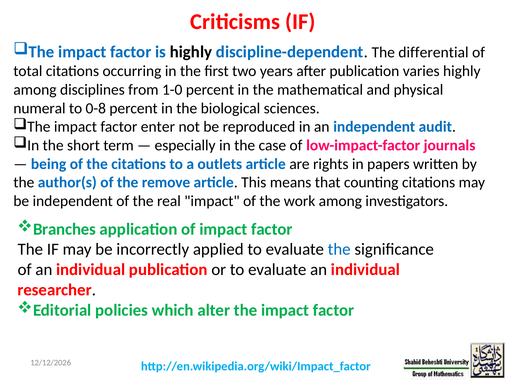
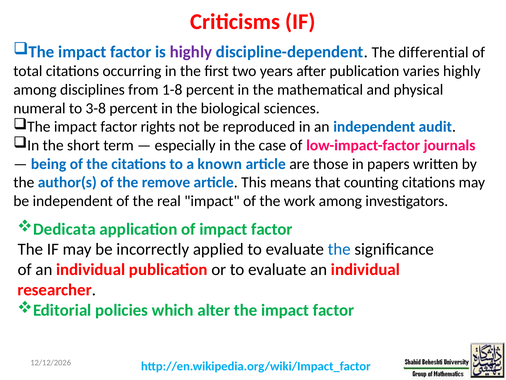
highly at (191, 52) colour: black -> purple
1-0: 1-0 -> 1-8
0-8: 0-8 -> 3-8
enter: enter -> rights
outlets: outlets -> known
rights: rights -> those
Branches: Branches -> Dedicata
